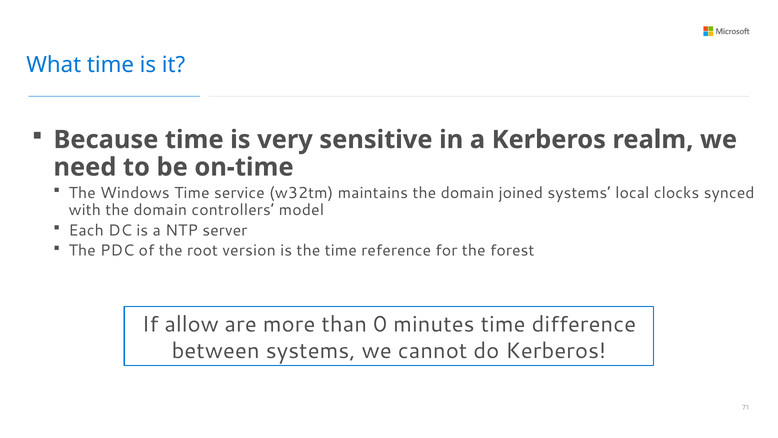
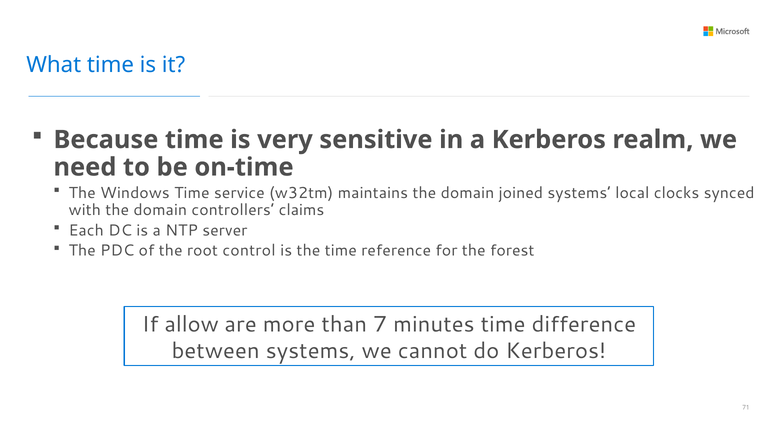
model: model -> claims
version: version -> control
0: 0 -> 7
